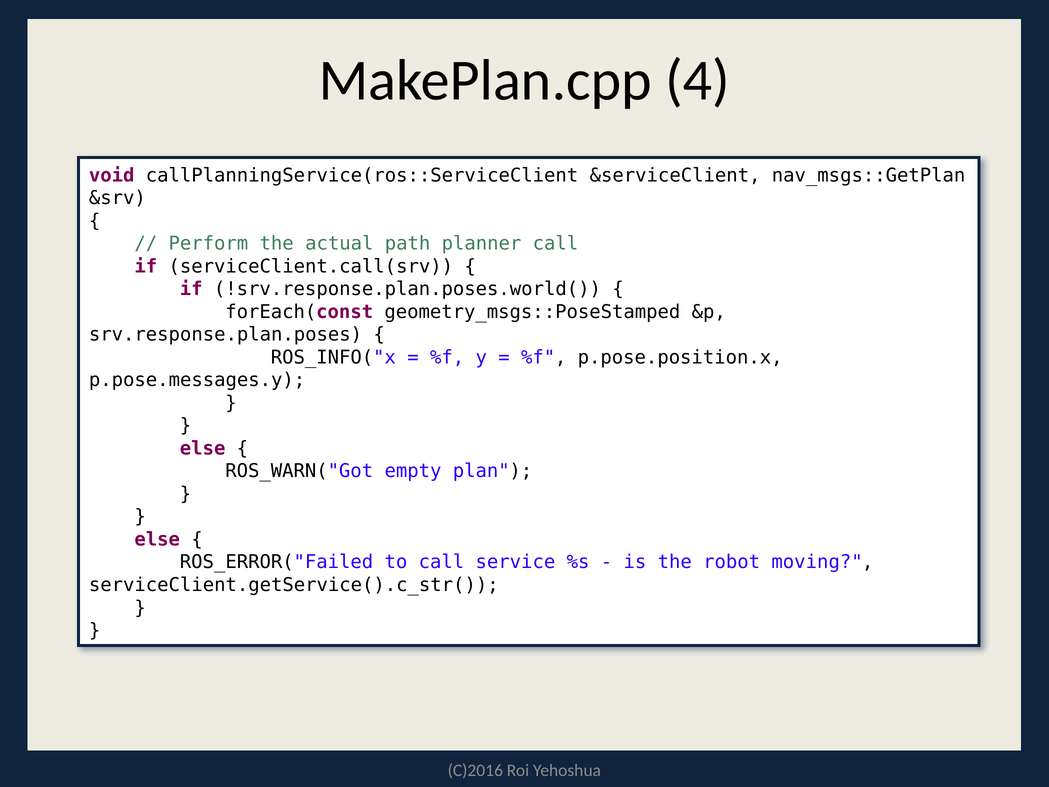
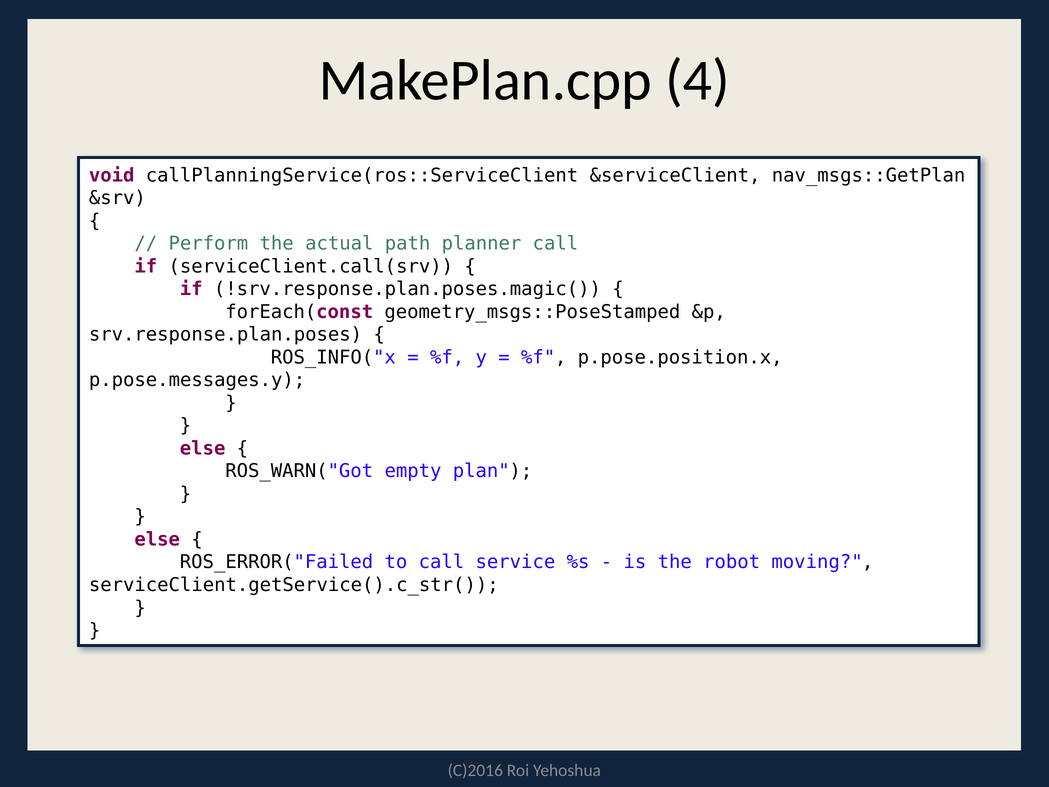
!srv.response.plan.poses.world(: !srv.response.plan.poses.world( -> !srv.response.plan.poses.magic(
